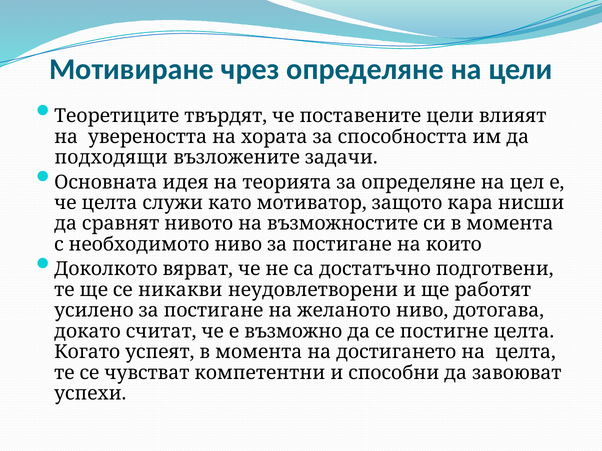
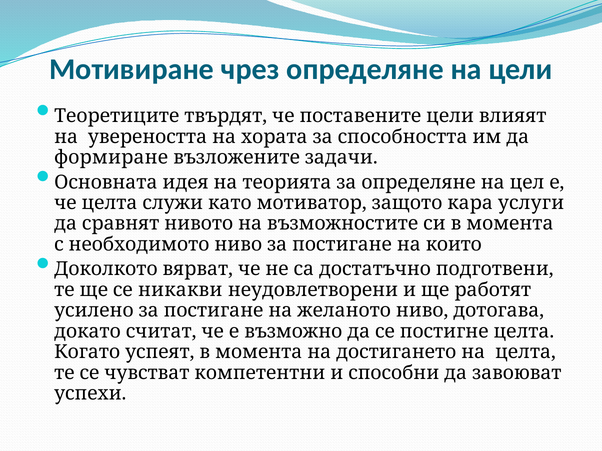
подходящи: подходящи -> формиране
нисши: нисши -> услуги
